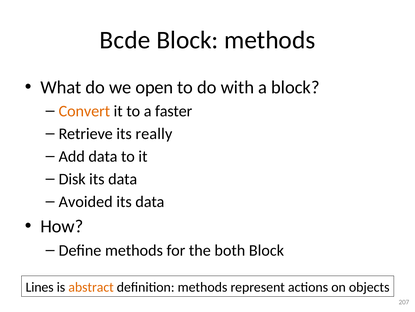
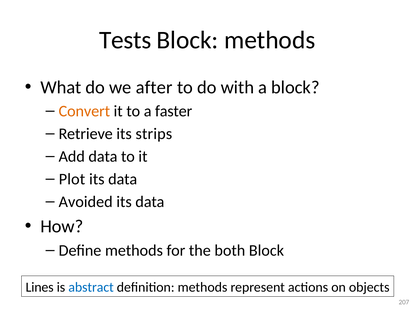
Bcde: Bcde -> Tests
open: open -> after
really: really -> strips
Disk: Disk -> Plot
abstract colour: orange -> blue
